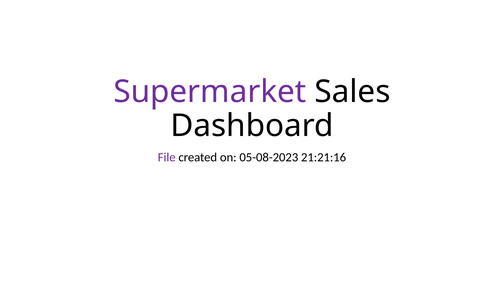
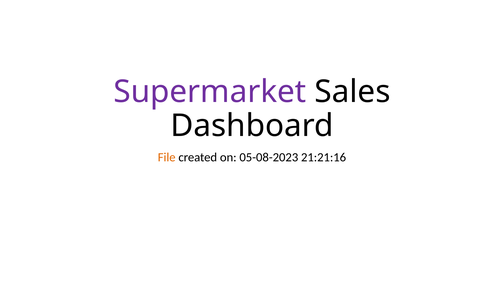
File colour: purple -> orange
